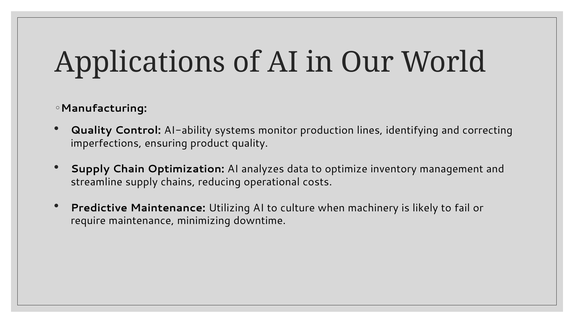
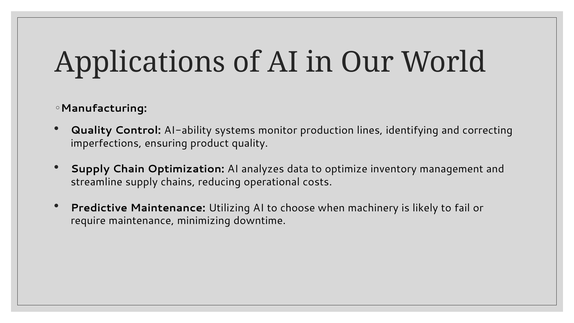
culture: culture -> choose
